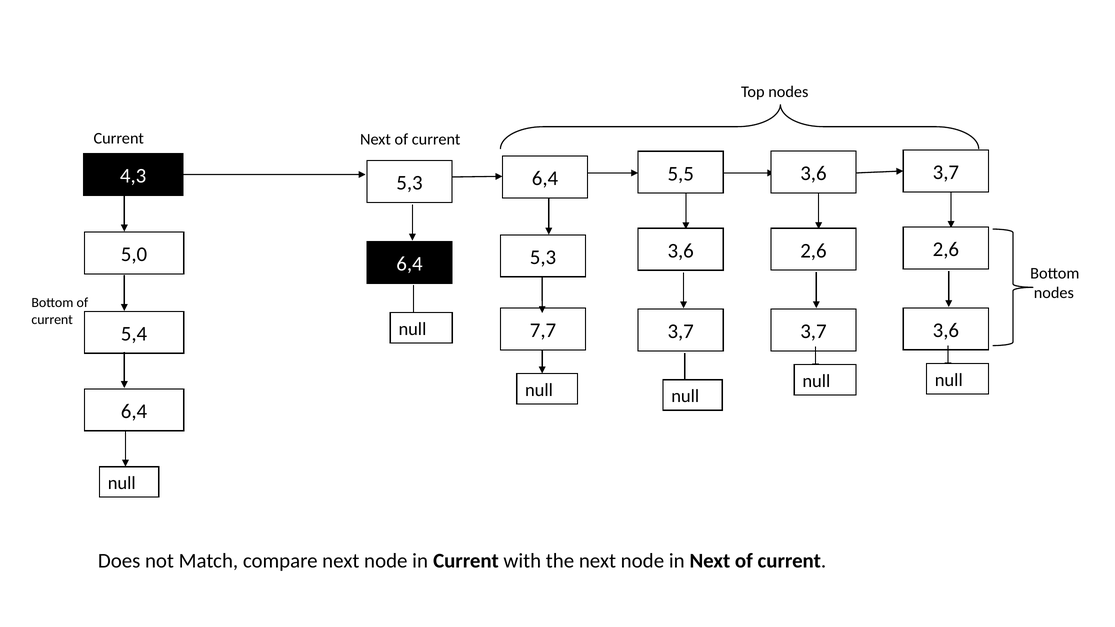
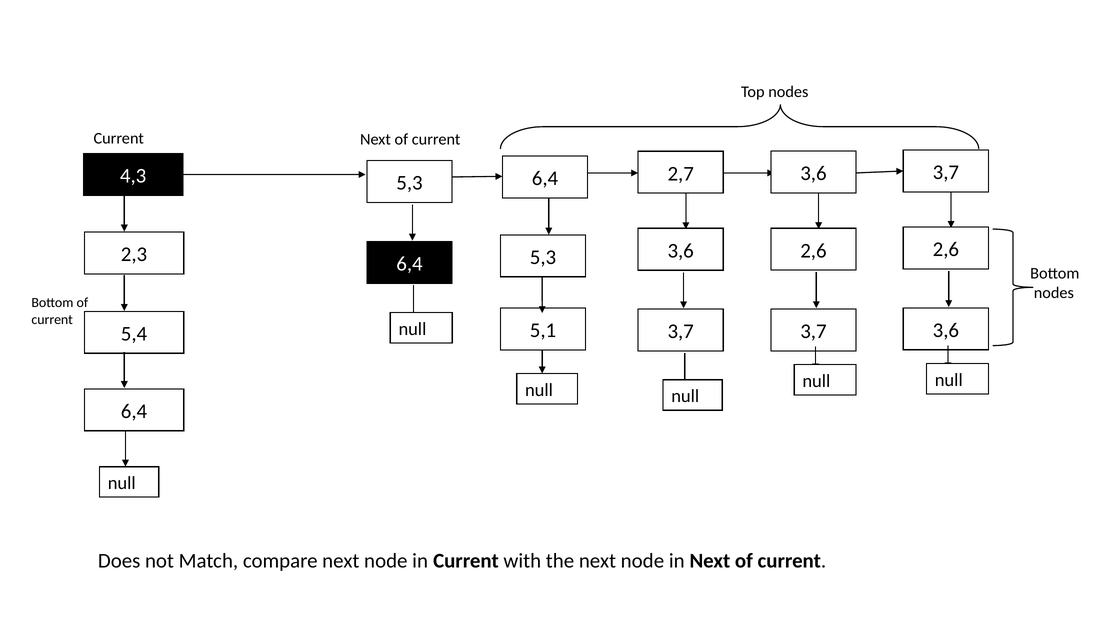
5,5: 5,5 -> 2,7
5,0: 5,0 -> 2,3
7,7: 7,7 -> 5,1
